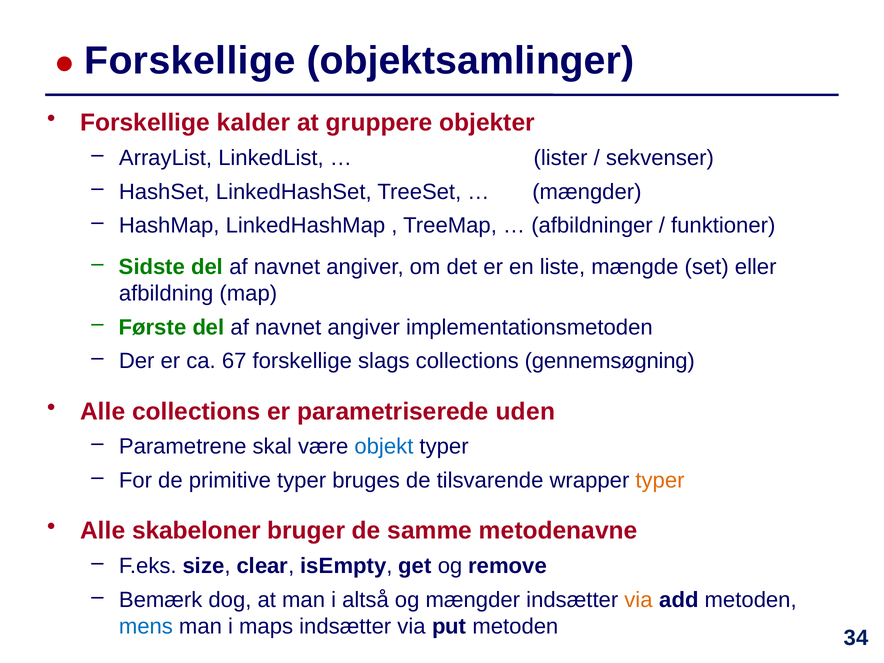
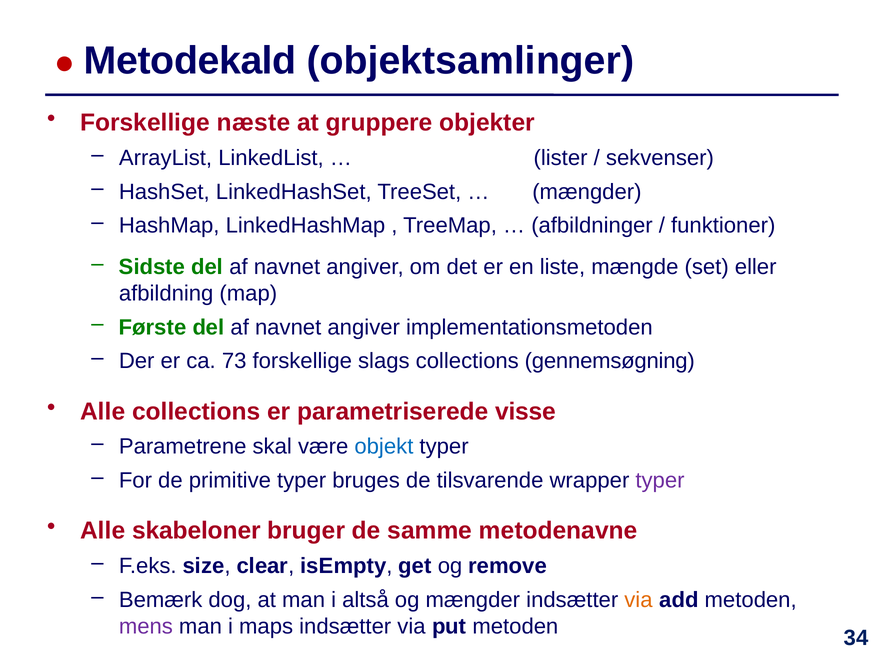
Forskellige at (190, 61): Forskellige -> Metodekald
kalder: kalder -> næste
67: 67 -> 73
uden: uden -> visse
typer at (660, 481) colour: orange -> purple
mens colour: blue -> purple
